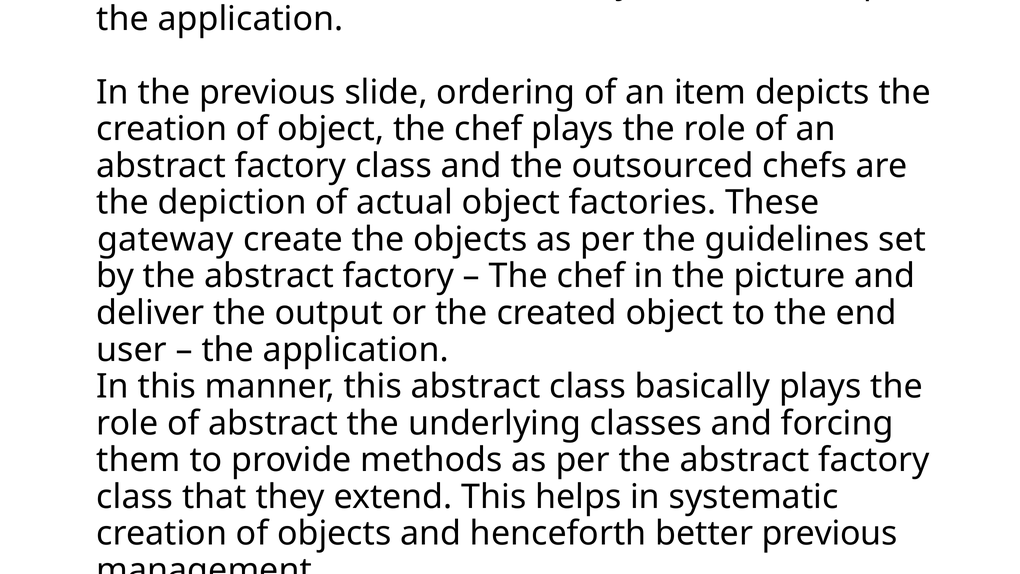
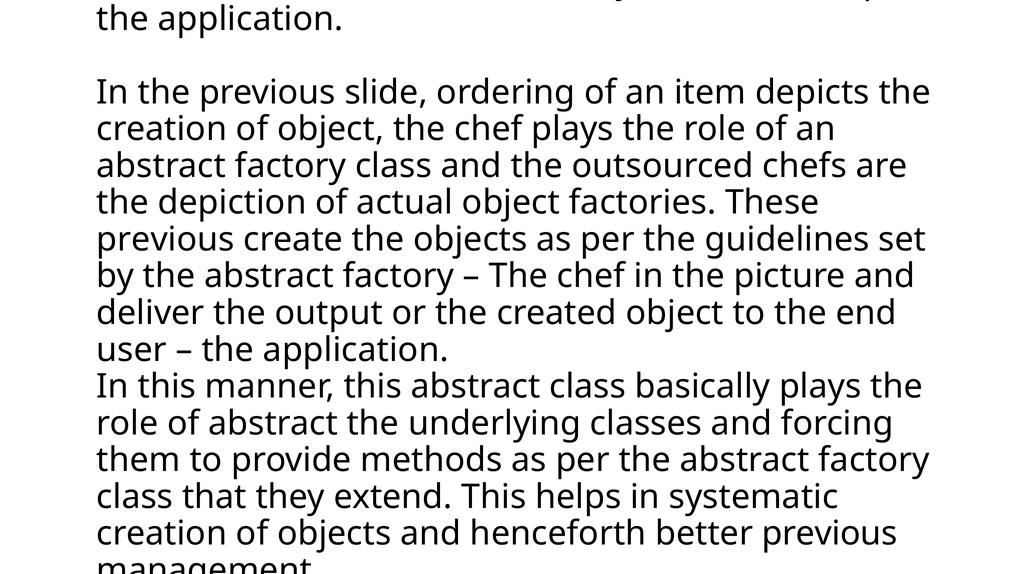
gateway at (165, 239): gateway -> previous
